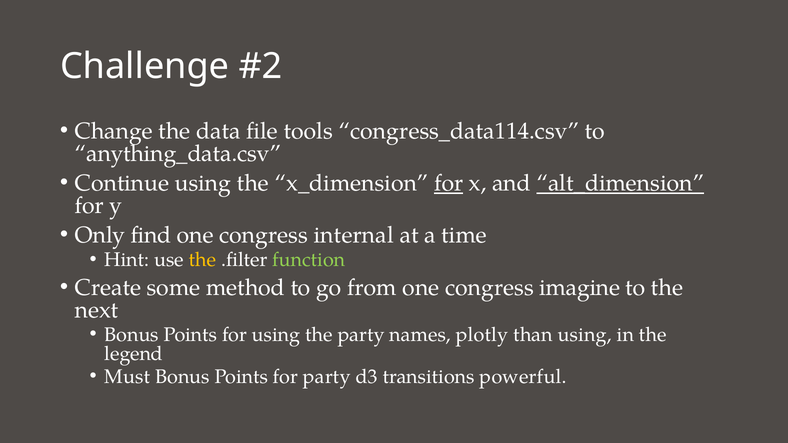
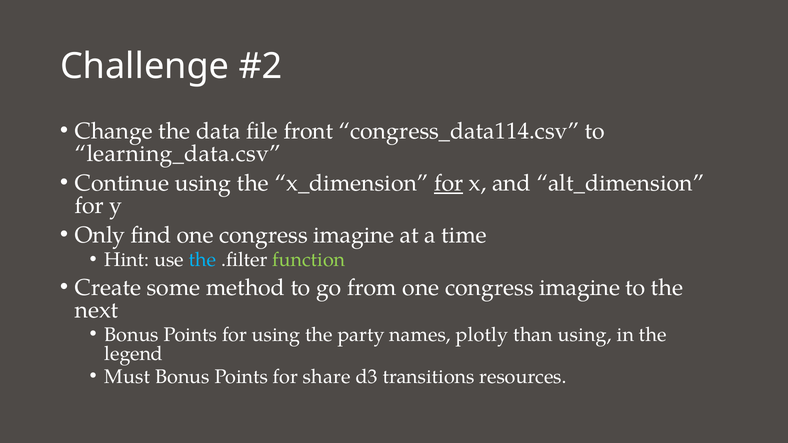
tools: tools -> front
anything_data.csv: anything_data.csv -> learning_data.csv
alt_dimension underline: present -> none
internal at (354, 235): internal -> imagine
the at (202, 260) colour: yellow -> light blue
for party: party -> share
powerful: powerful -> resources
